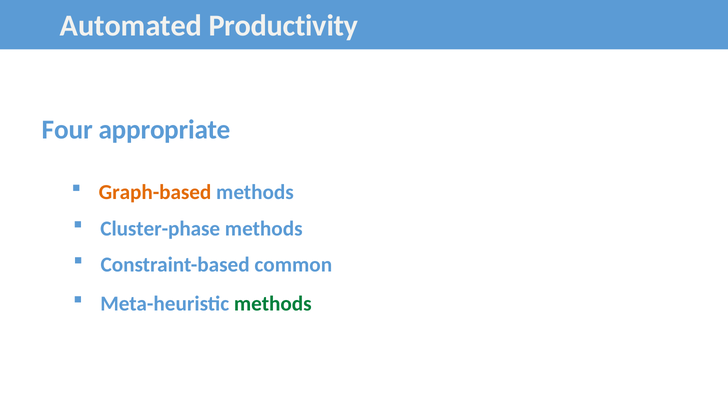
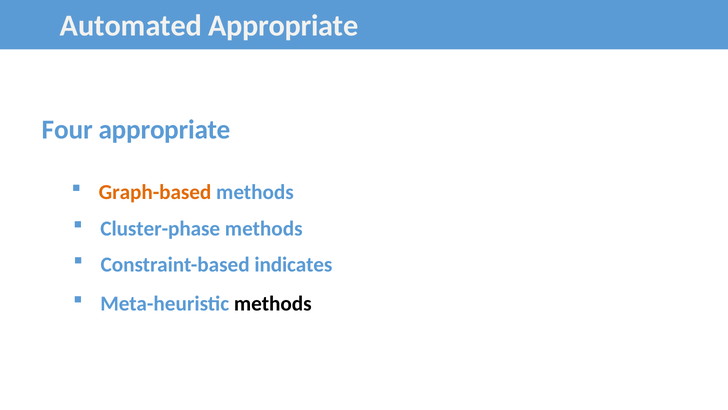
Automated Productivity: Productivity -> Appropriate
common: common -> indicates
methods at (273, 303) colour: green -> black
